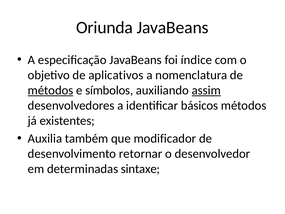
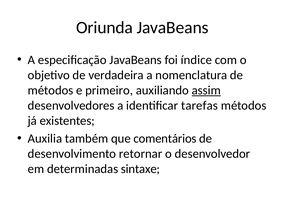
aplicativos: aplicativos -> verdadeira
métodos at (51, 90) underline: present -> none
símbolos: símbolos -> primeiro
básicos: básicos -> tarefas
modificador: modificador -> comentários
